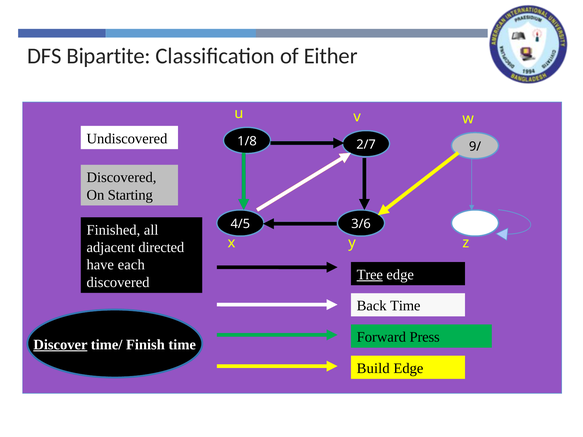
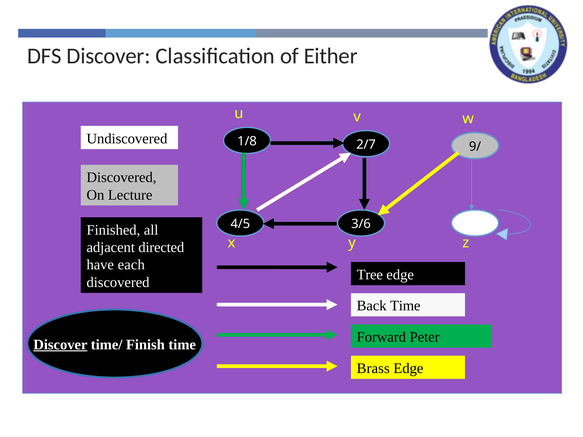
DFS Bipartite: Bipartite -> Discover
Starting: Starting -> Lecture
Tree underline: present -> none
Press: Press -> Peter
Build: Build -> Brass
